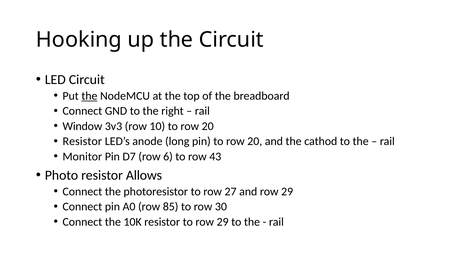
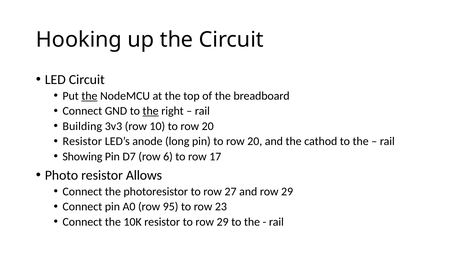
the at (151, 111) underline: none -> present
Window: Window -> Building
Monitor: Monitor -> Showing
43: 43 -> 17
85: 85 -> 95
30: 30 -> 23
